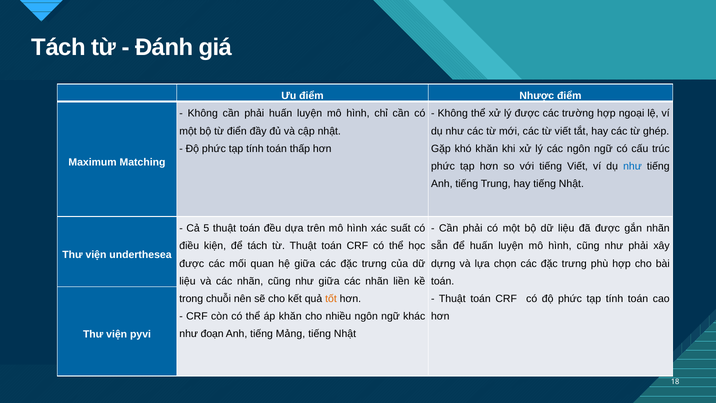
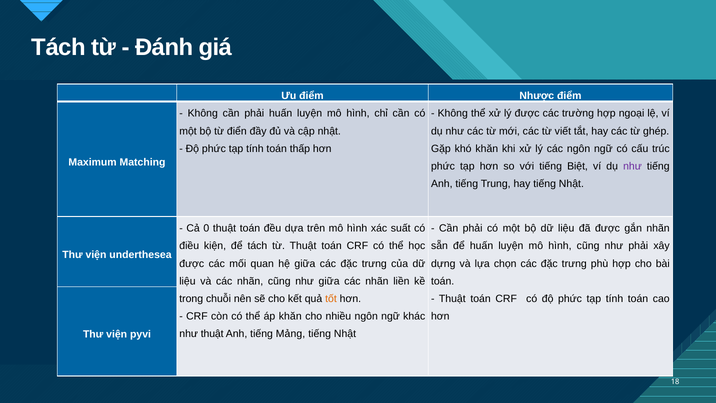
tiếng Viết: Viết -> Biệt
như at (632, 166) colour: blue -> purple
5: 5 -> 0
như đoạn: đoạn -> thuật
